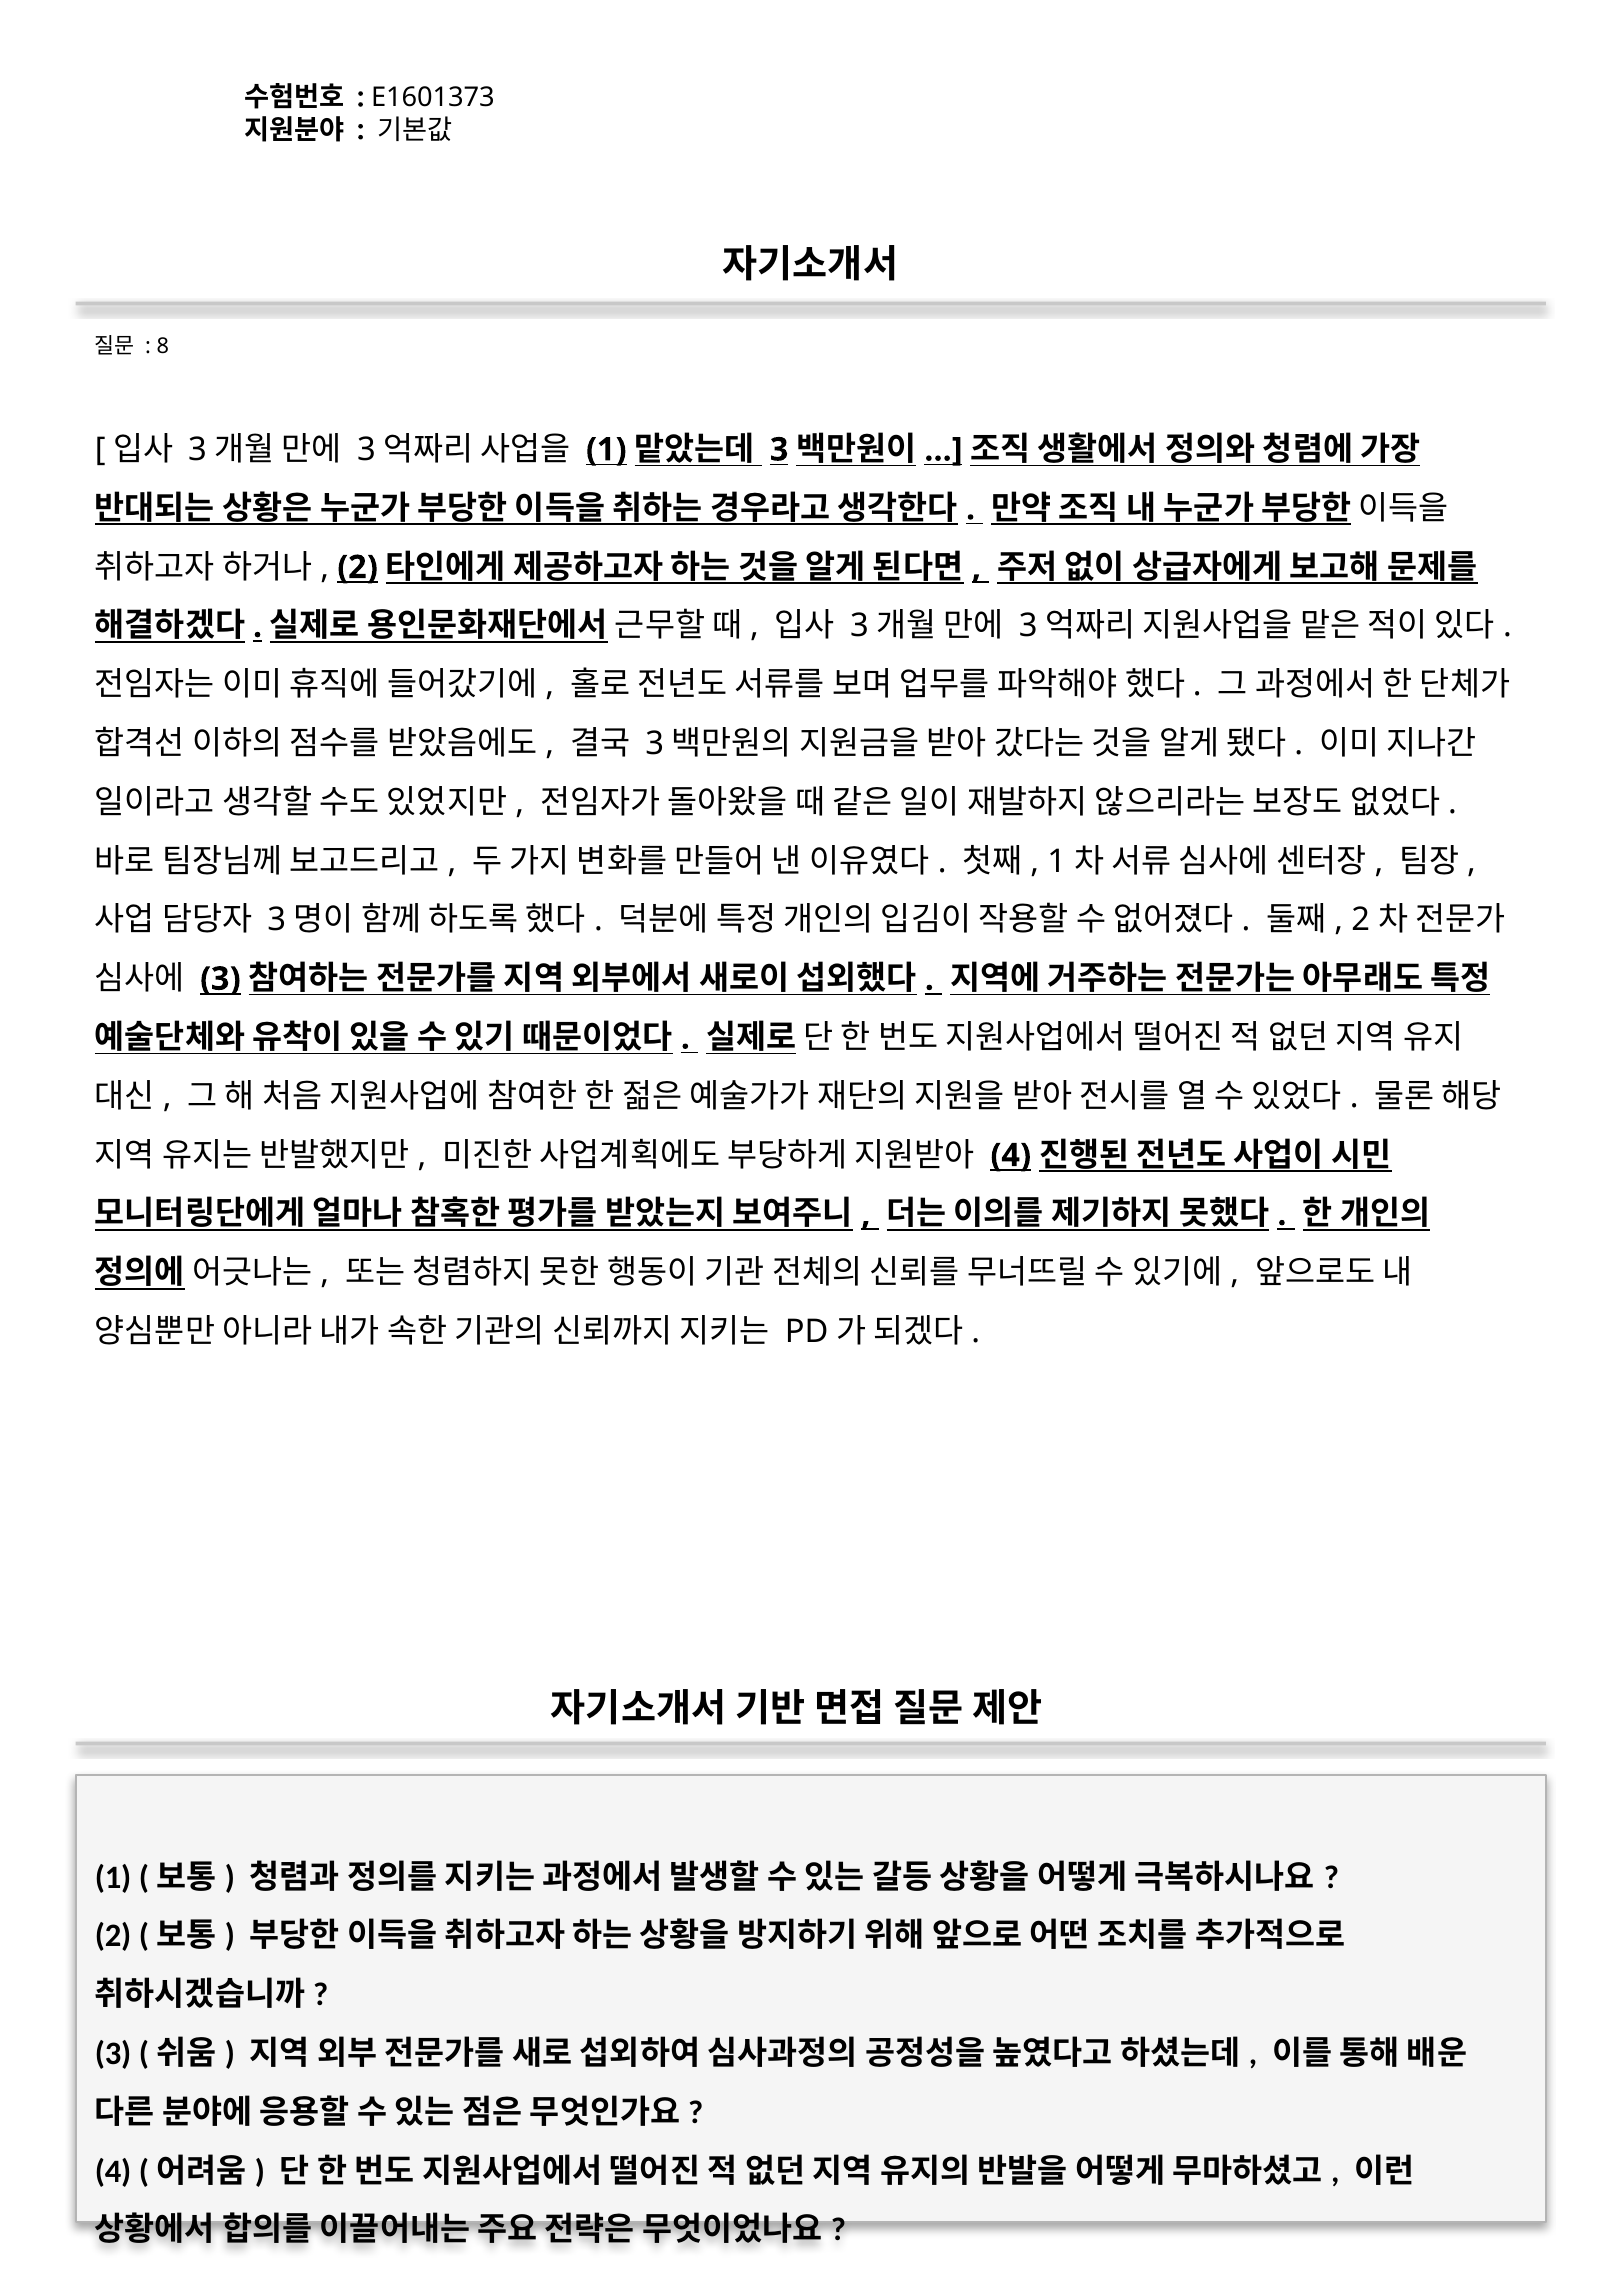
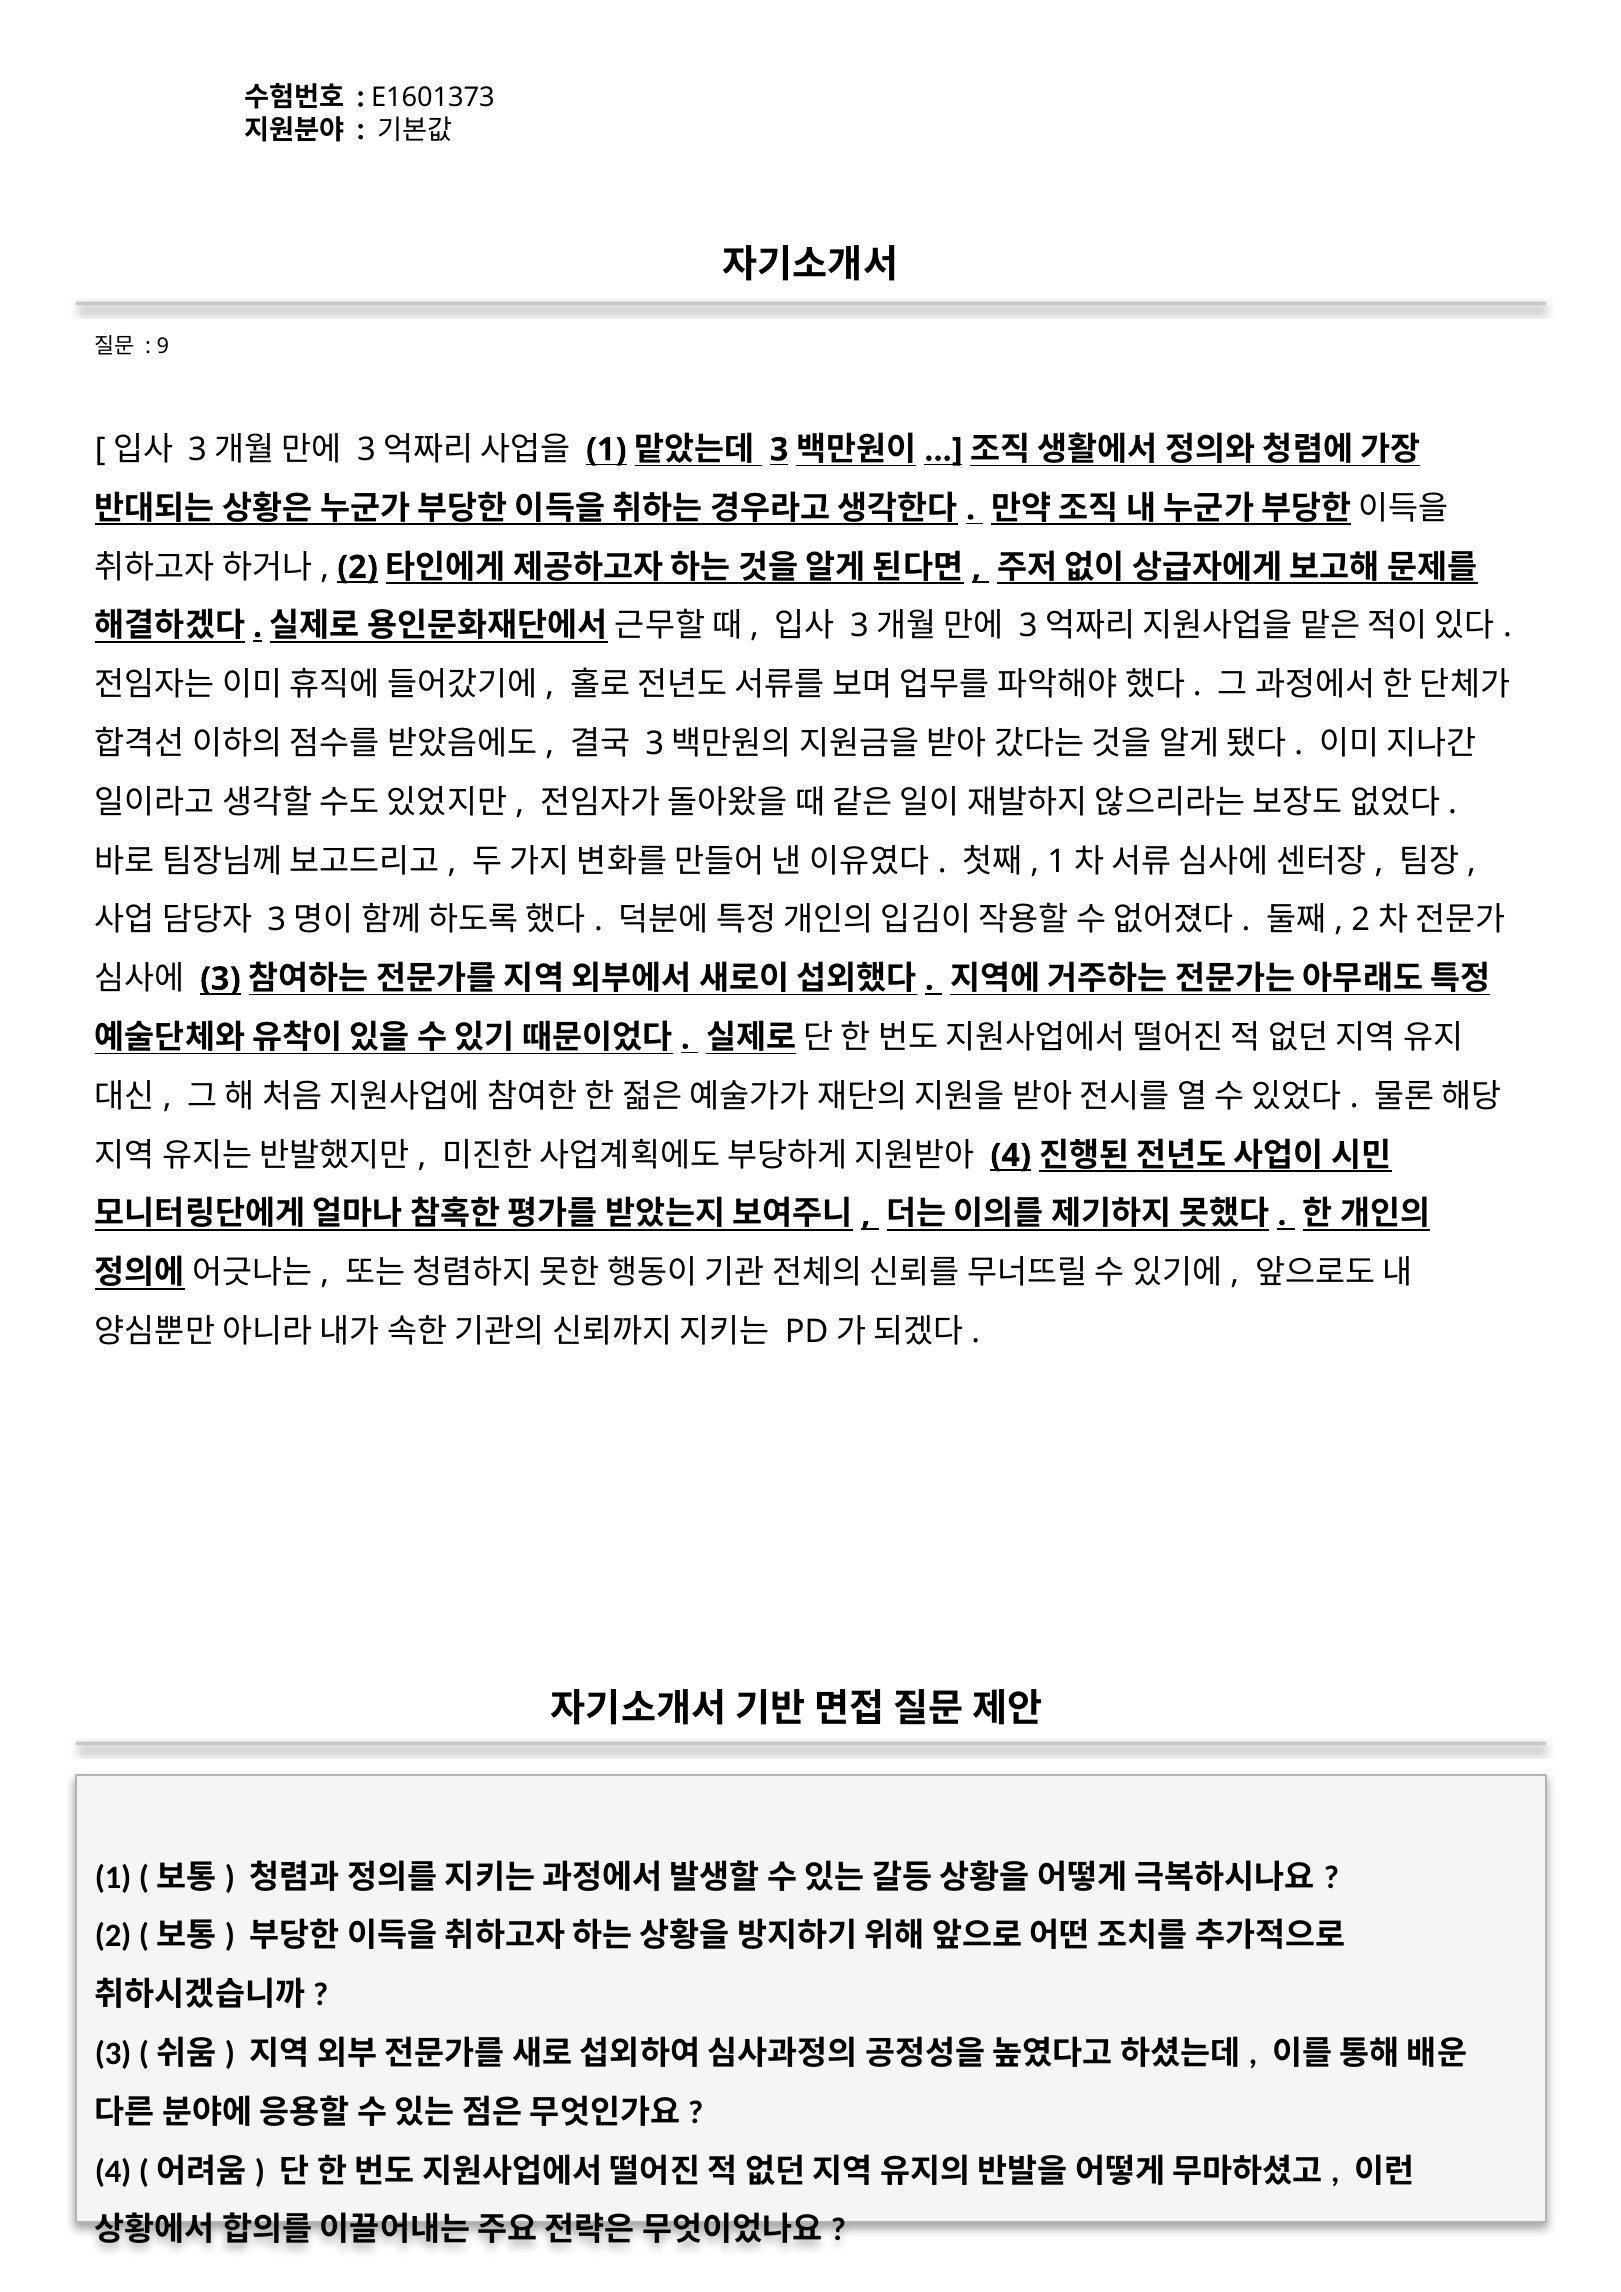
8: 8 -> 9
